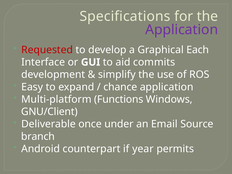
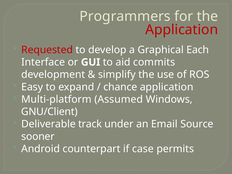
Specifications: Specifications -> Programmers
Application at (182, 30) colour: purple -> red
Functions: Functions -> Assumed
once: once -> track
branch: branch -> sooner
year: year -> case
